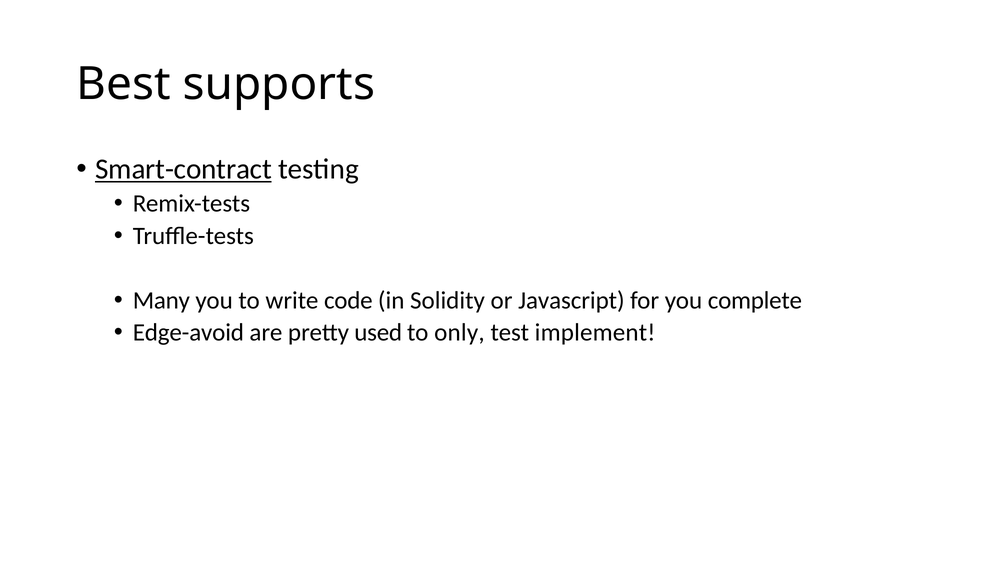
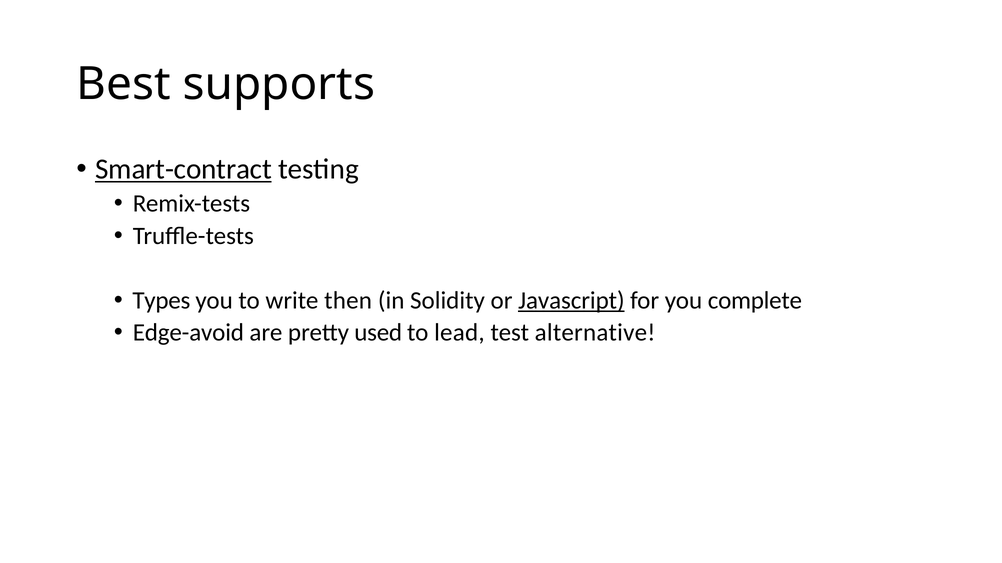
Many: Many -> Types
code: code -> then
Javascript underline: none -> present
only: only -> lead
implement: implement -> alternative
